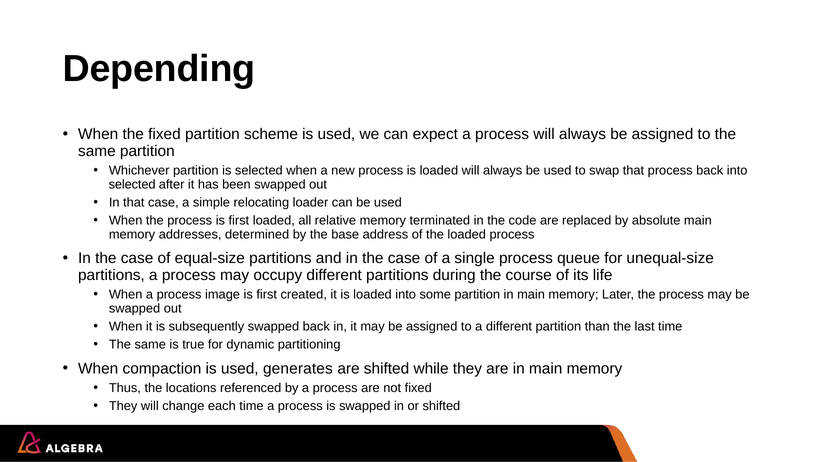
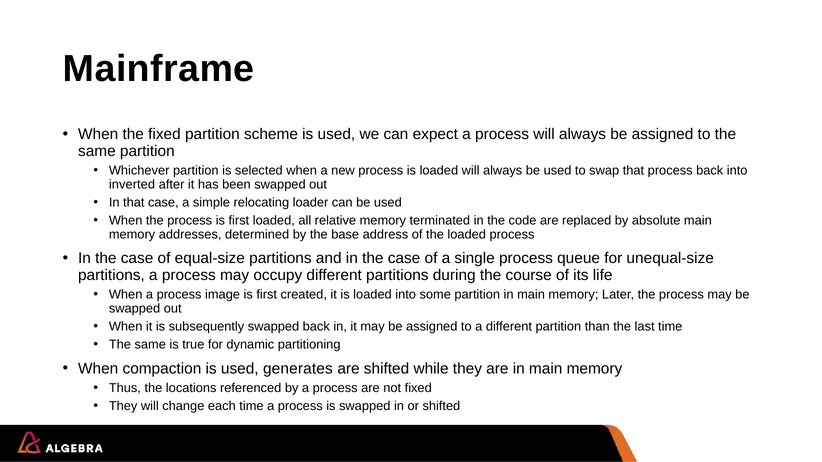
Depending: Depending -> Mainframe
selected at (132, 184): selected -> inverted
